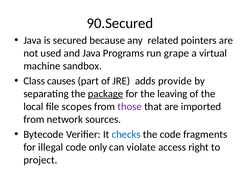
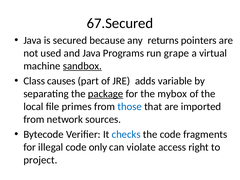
90.Secured: 90.Secured -> 67.Secured
related: related -> returns
sandbox underline: none -> present
provide: provide -> variable
leaving: leaving -> mybox
scopes: scopes -> primes
those colour: purple -> blue
